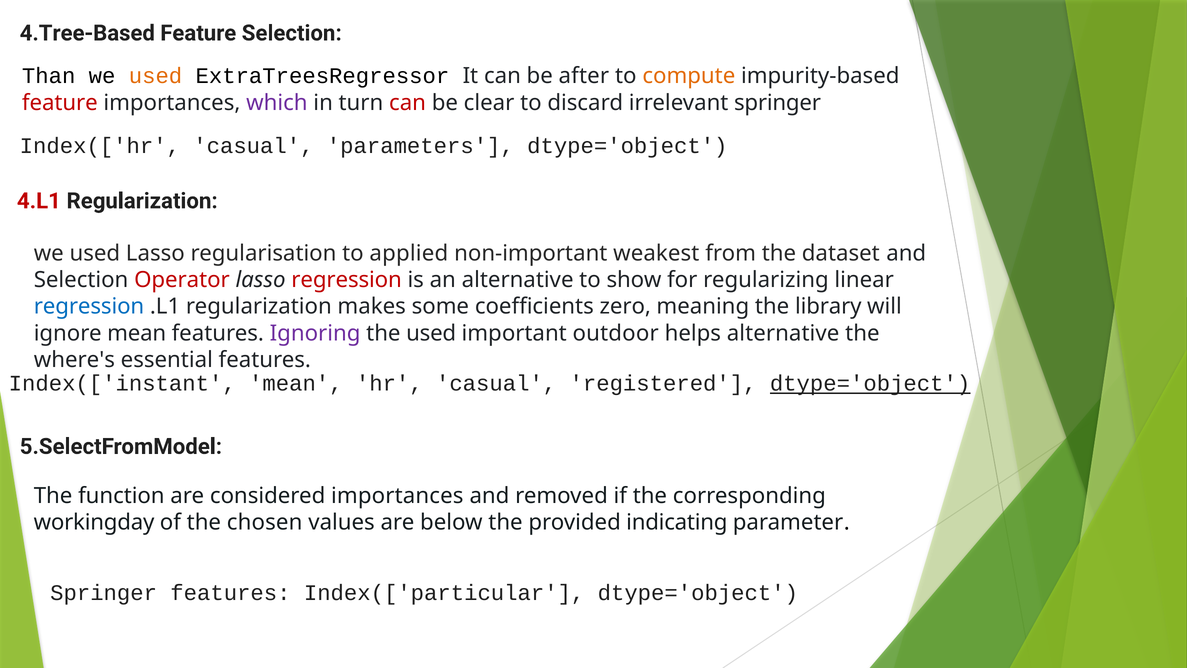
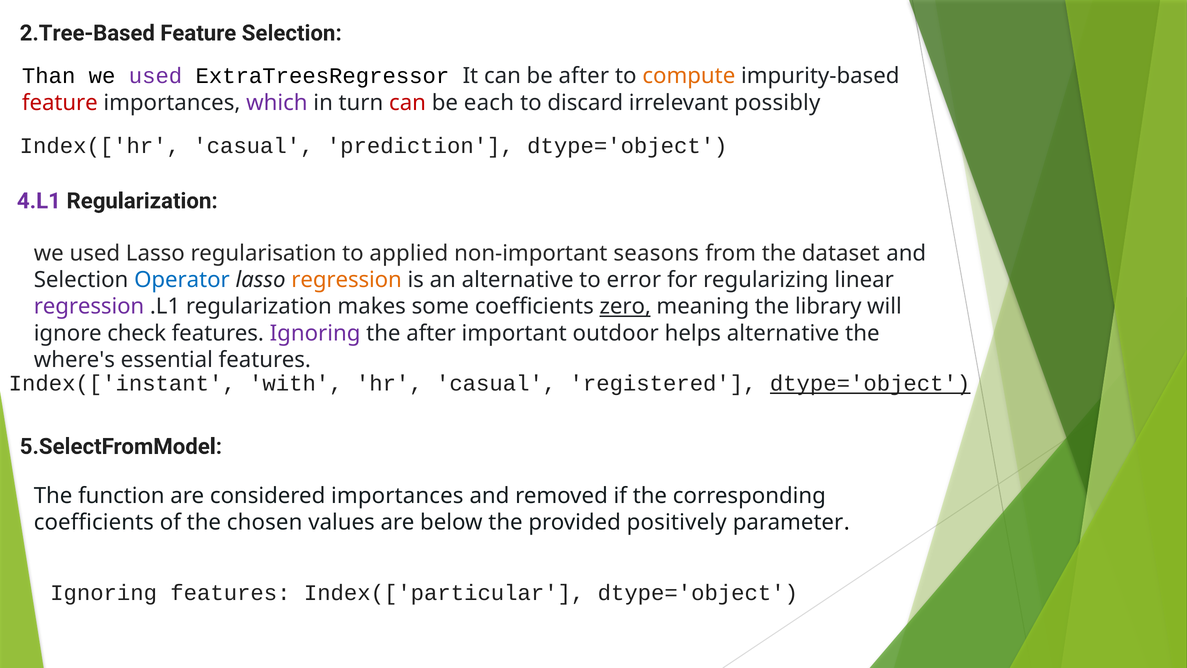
4.Tree-Based: 4.Tree-Based -> 2.Tree-Based
used at (156, 76) colour: orange -> purple
clear: clear -> each
irrelevant springer: springer -> possibly
parameters: parameters -> prediction
4.L1 colour: red -> purple
weakest: weakest -> seasons
Operator colour: red -> blue
regression at (347, 280) colour: red -> orange
show: show -> error
regression at (89, 306) colour: blue -> purple
zero underline: none -> present
ignore mean: mean -> check
the used: used -> after
Index(['instant mean: mean -> with
workingday at (94, 522): workingday -> coefficients
indicating: indicating -> positively
Springer at (104, 592): Springer -> Ignoring
